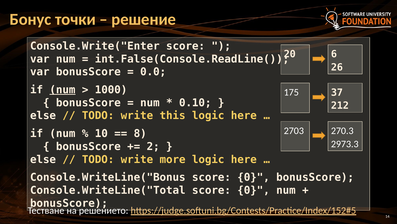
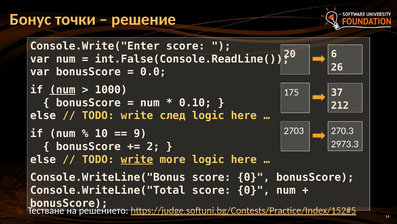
this: this -> след
8: 8 -> 9
write at (137, 159) underline: none -> present
